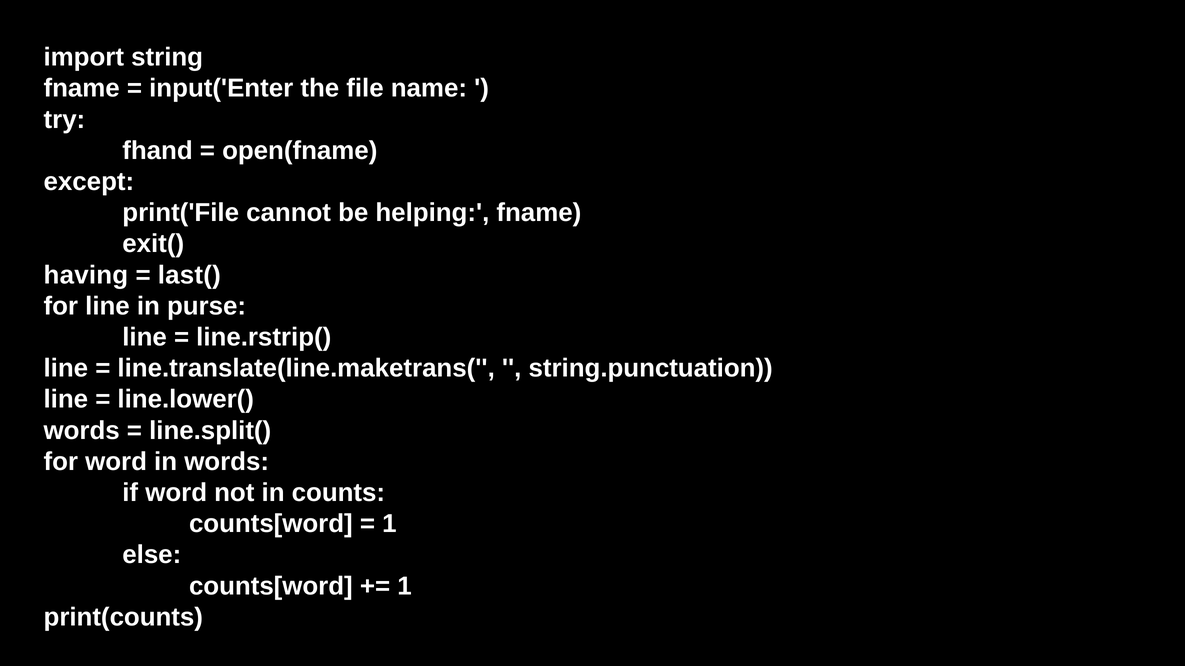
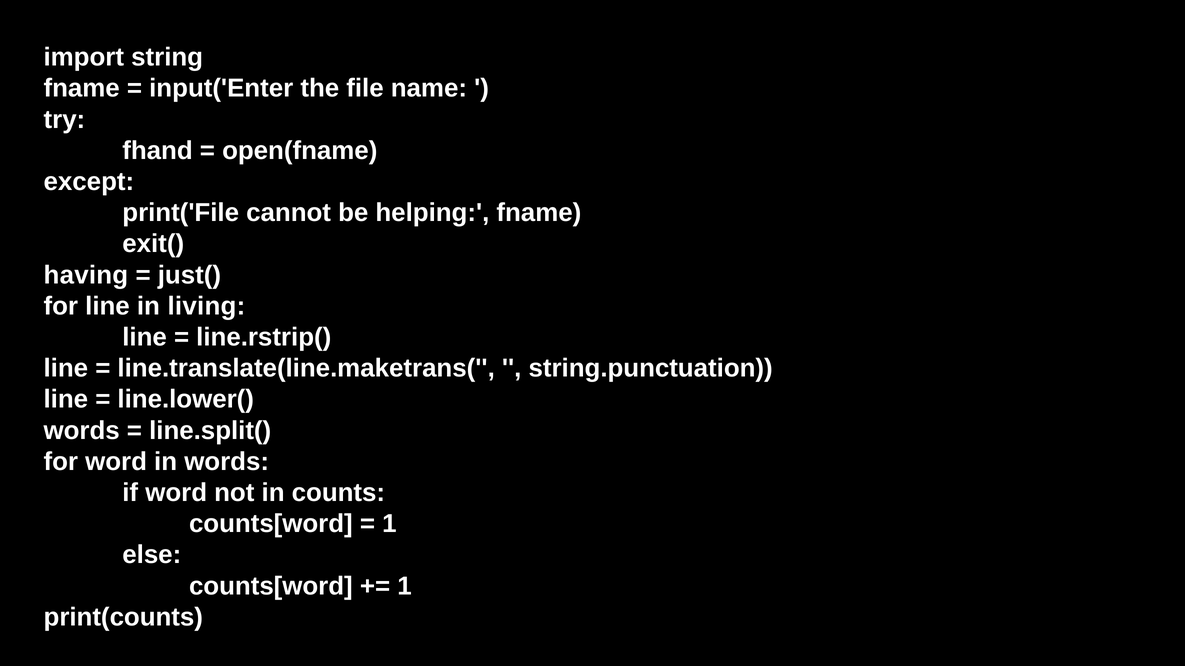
last(: last( -> just(
purse: purse -> living
